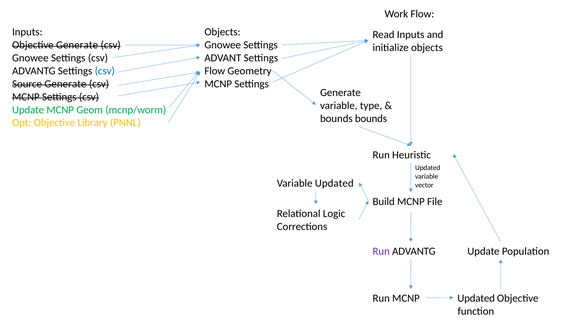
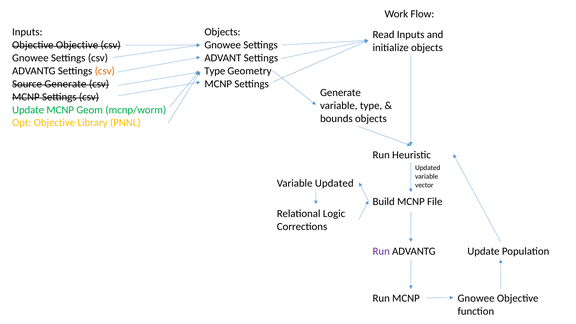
Objective Generate: Generate -> Objective
csv at (105, 71) colour: blue -> orange
Flow at (215, 71): Flow -> Type
bounds bounds: bounds -> objects
MCNP Updated: Updated -> Gnowee
